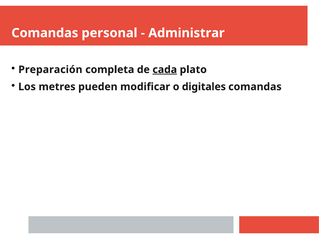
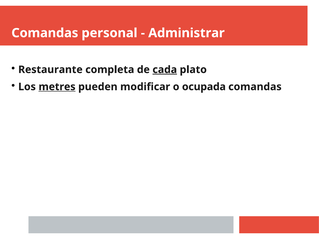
Preparación: Preparación -> Restaurante
metres underline: none -> present
digitales: digitales -> ocupada
